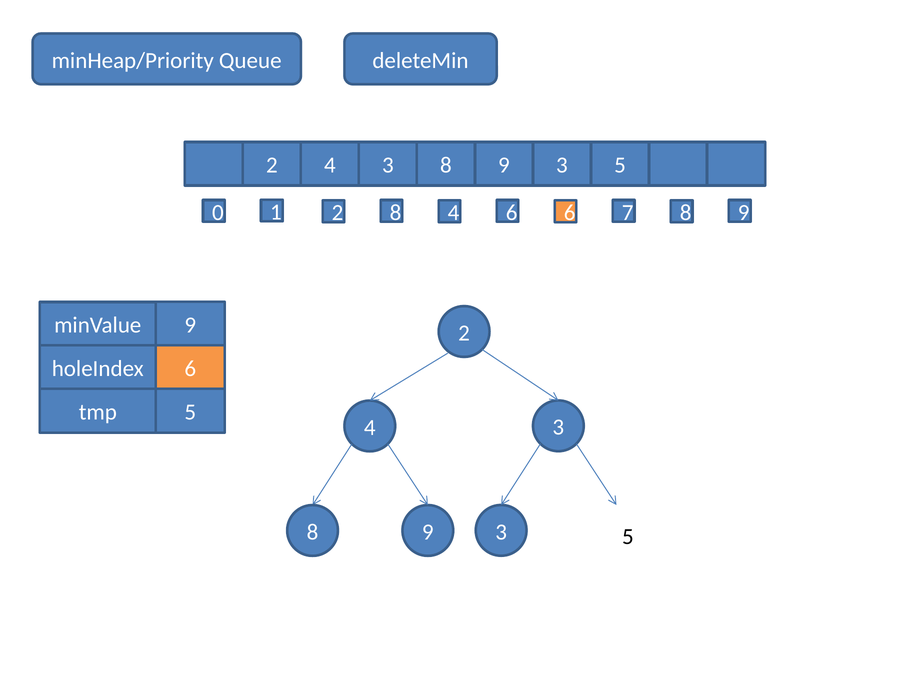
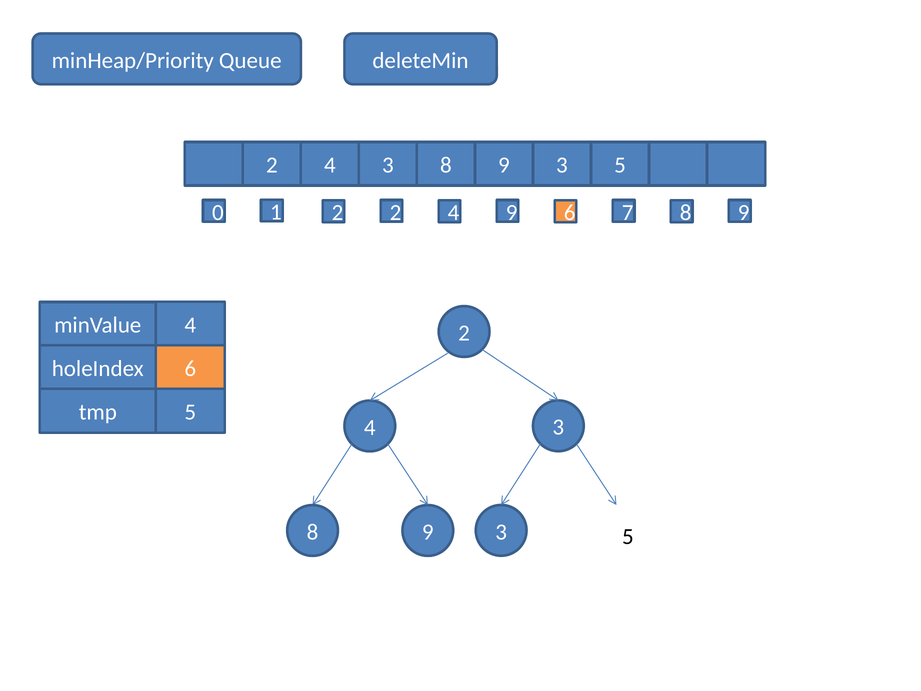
2 8: 8 -> 2
4 6: 6 -> 9
minValue 9: 9 -> 4
